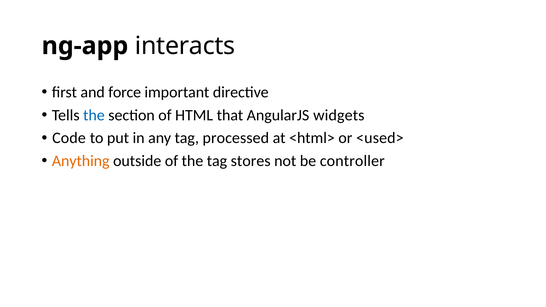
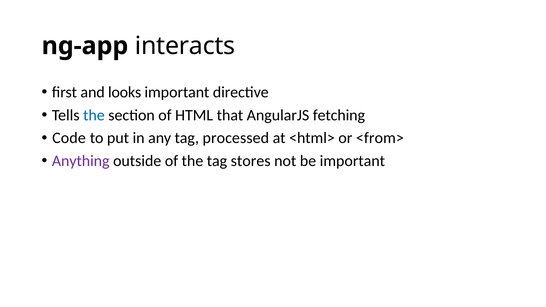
force: force -> looks
widgets: widgets -> fetching
<used>: <used> -> <from>
Anything colour: orange -> purple
be controller: controller -> important
